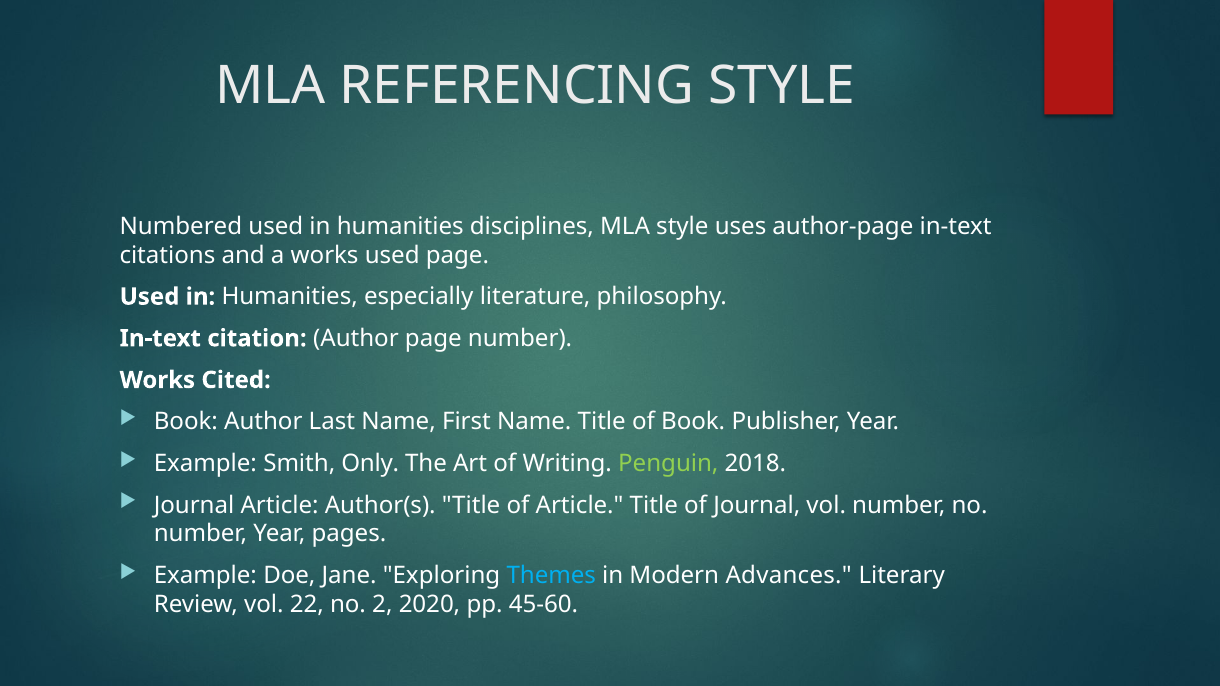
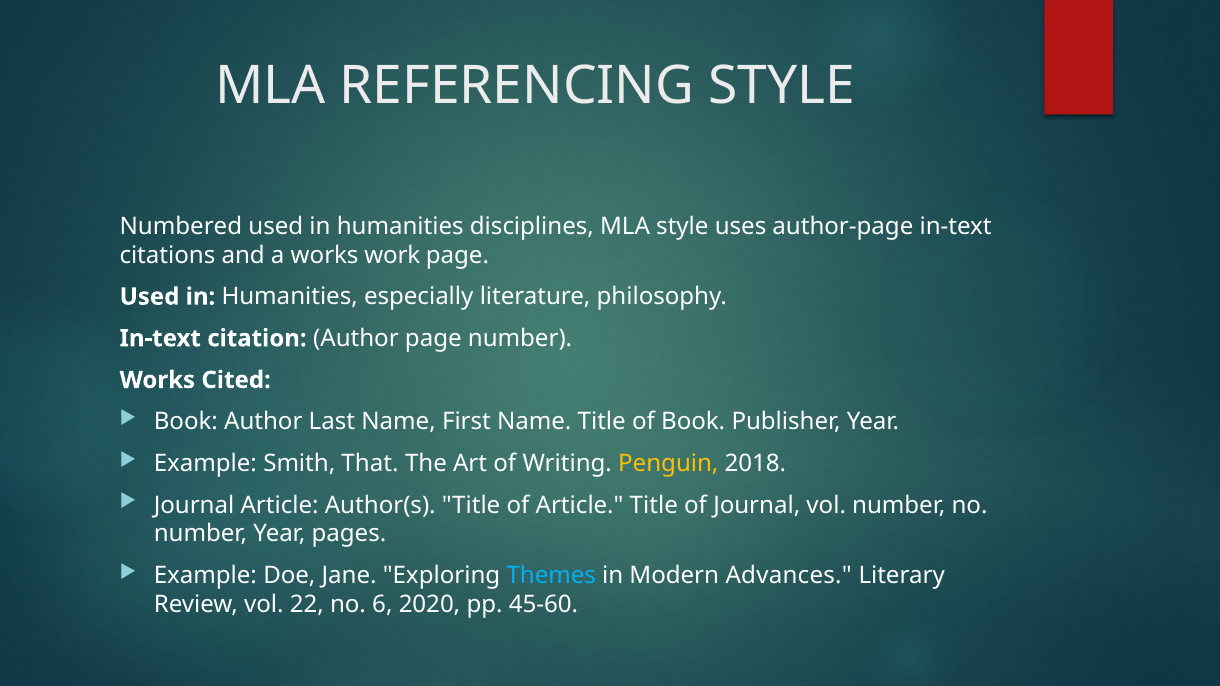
works used: used -> work
Only: Only -> That
Penguin colour: light green -> yellow
2: 2 -> 6
